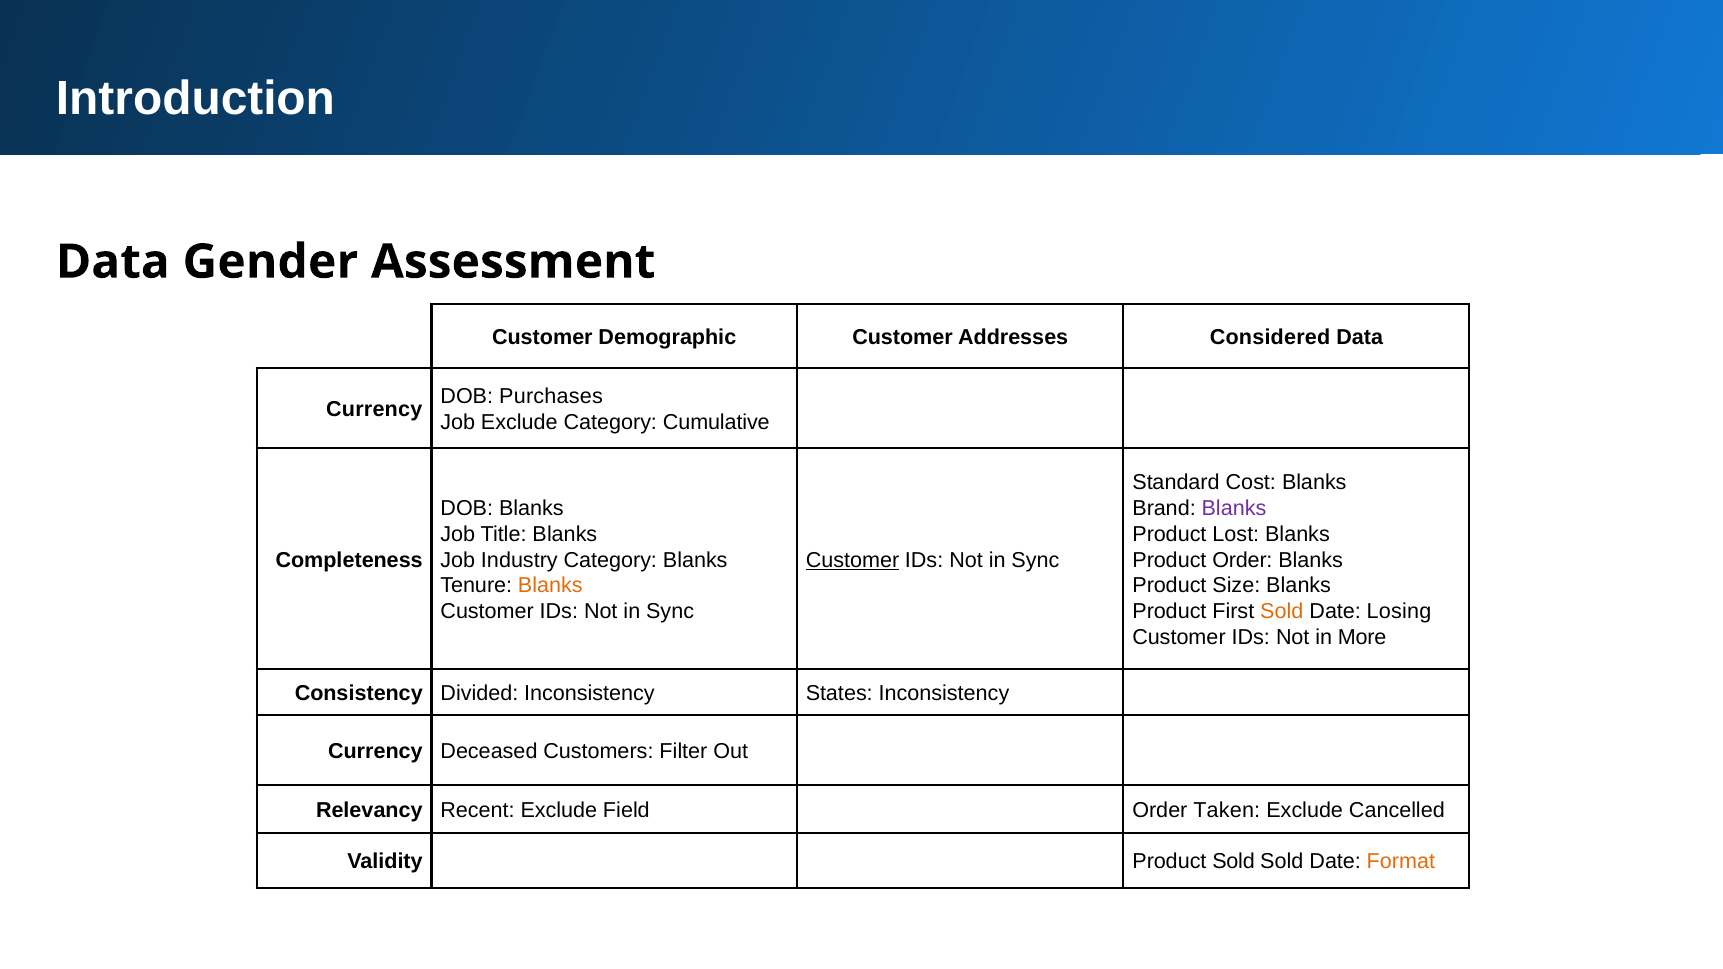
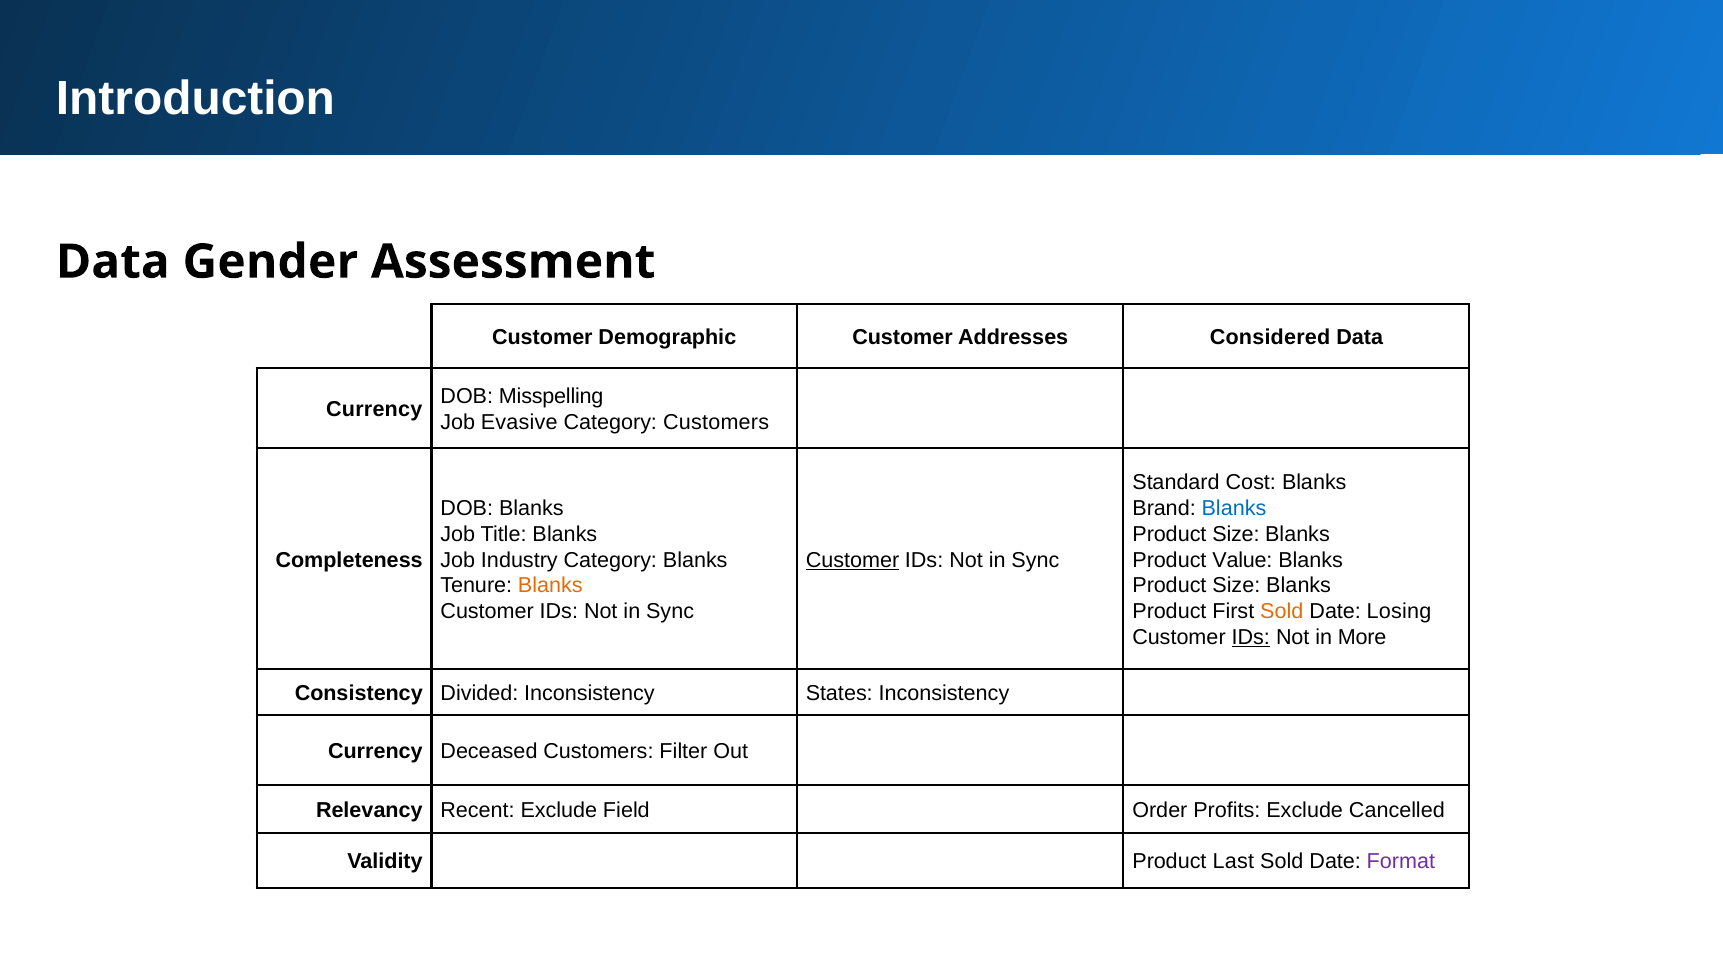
Purchases: Purchases -> Misspelling
Job Exclude: Exclude -> Evasive
Category Cumulative: Cumulative -> Customers
Blanks at (1234, 509) colour: purple -> blue
Lost at (1236, 534): Lost -> Size
Product Order: Order -> Value
IDs at (1251, 637) underline: none -> present
Taken: Taken -> Profits
Product Sold: Sold -> Last
Format colour: orange -> purple
